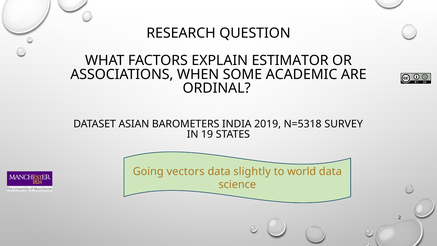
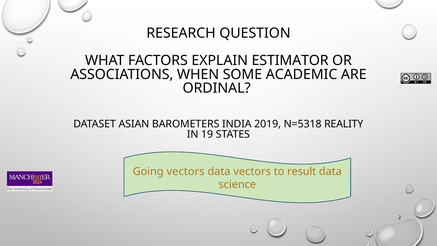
SURVEY: SURVEY -> REALITY
data slightly: slightly -> vectors
world: world -> result
